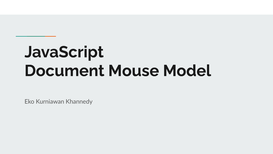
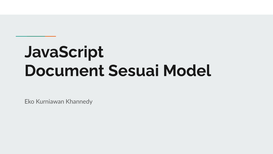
Mouse: Mouse -> Sesuai
